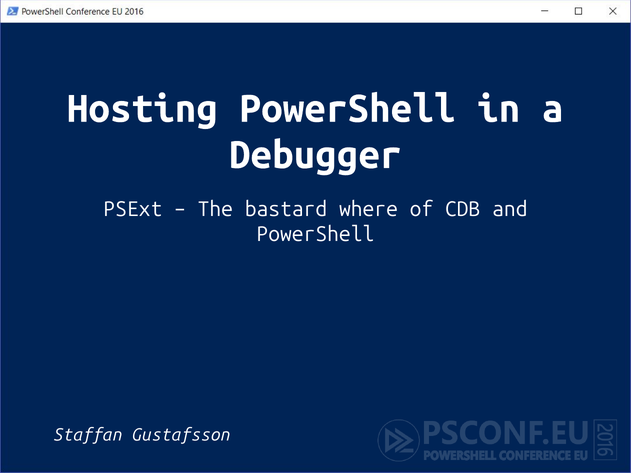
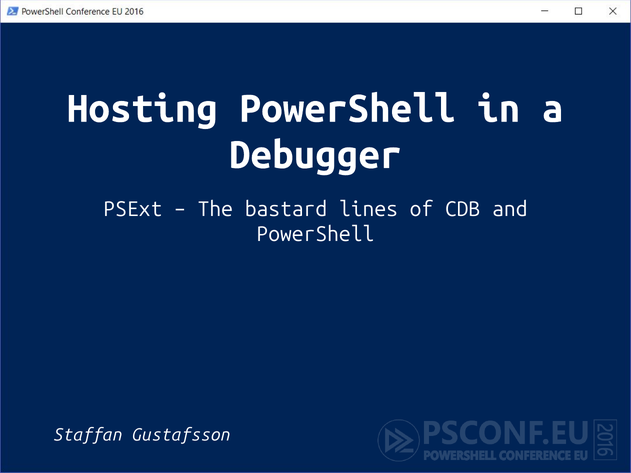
where: where -> lines
